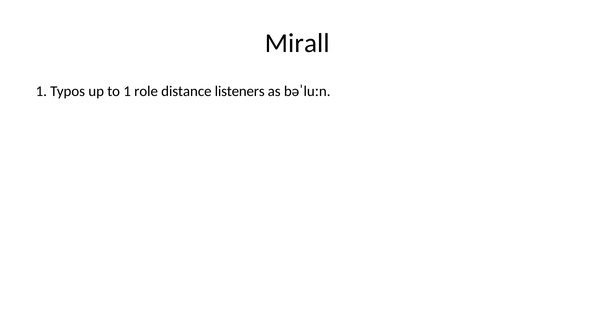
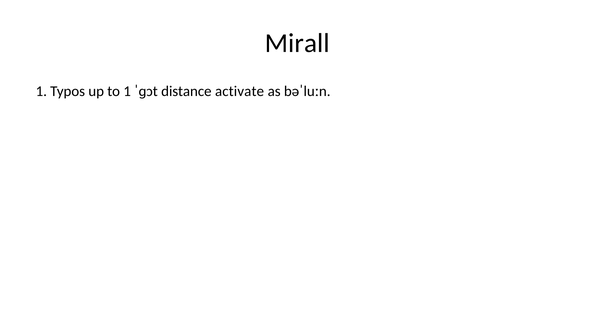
role: role -> ˈɡɔt
listeners: listeners -> activate
